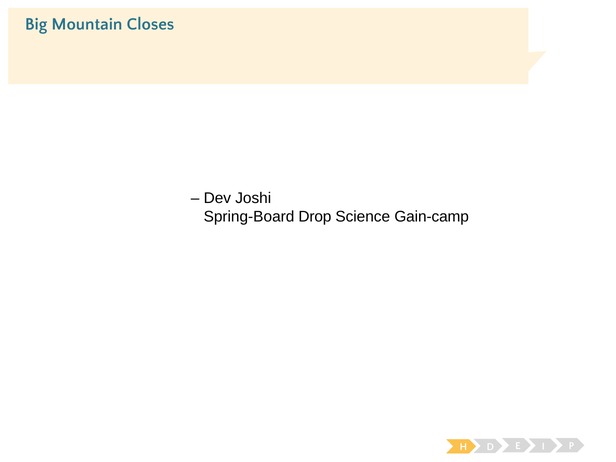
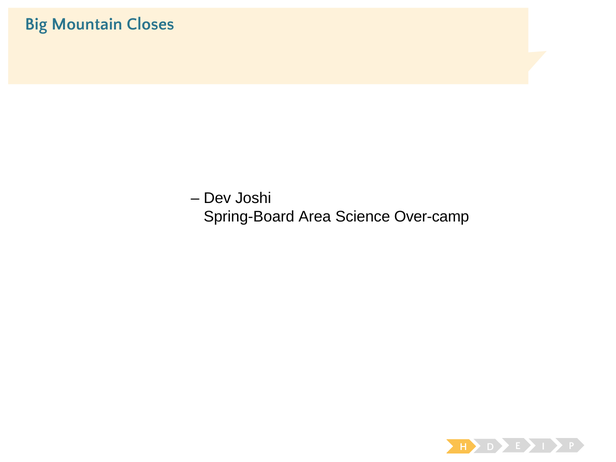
Drop: Drop -> Area
Gain-camp: Gain-camp -> Over-camp
